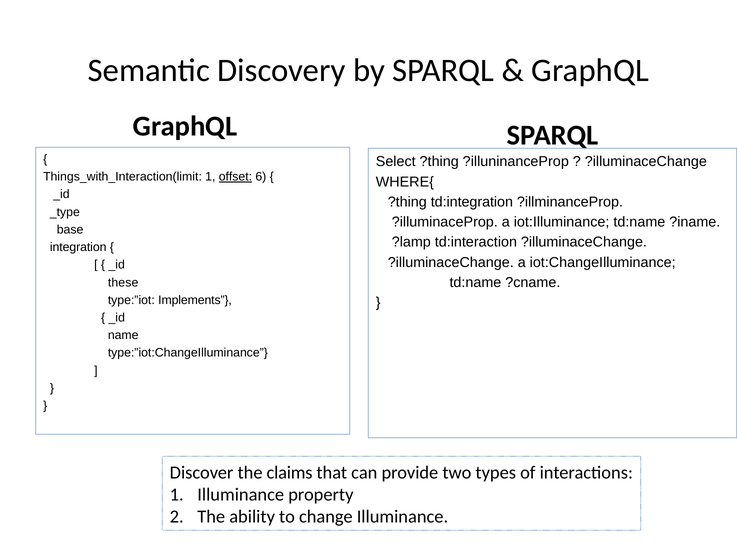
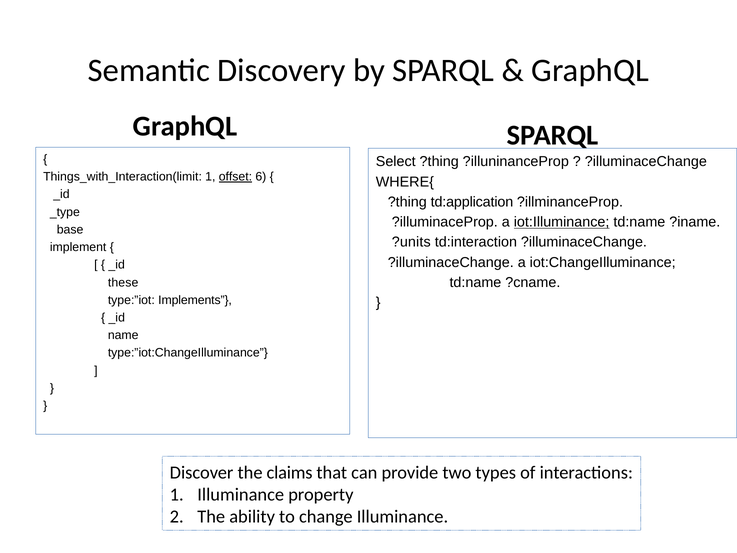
td:integration: td:integration -> td:application
iot:Illuminance underline: none -> present
?lamp: ?lamp -> ?units
integration: integration -> implement
